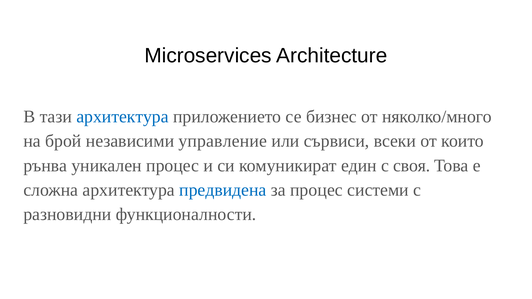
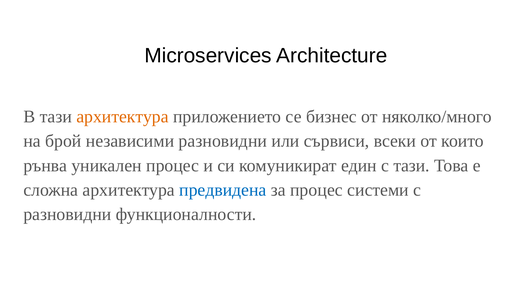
архитектура at (123, 117) colour: blue -> orange
независими управление: управление -> разновидни
с своя: своя -> тази
